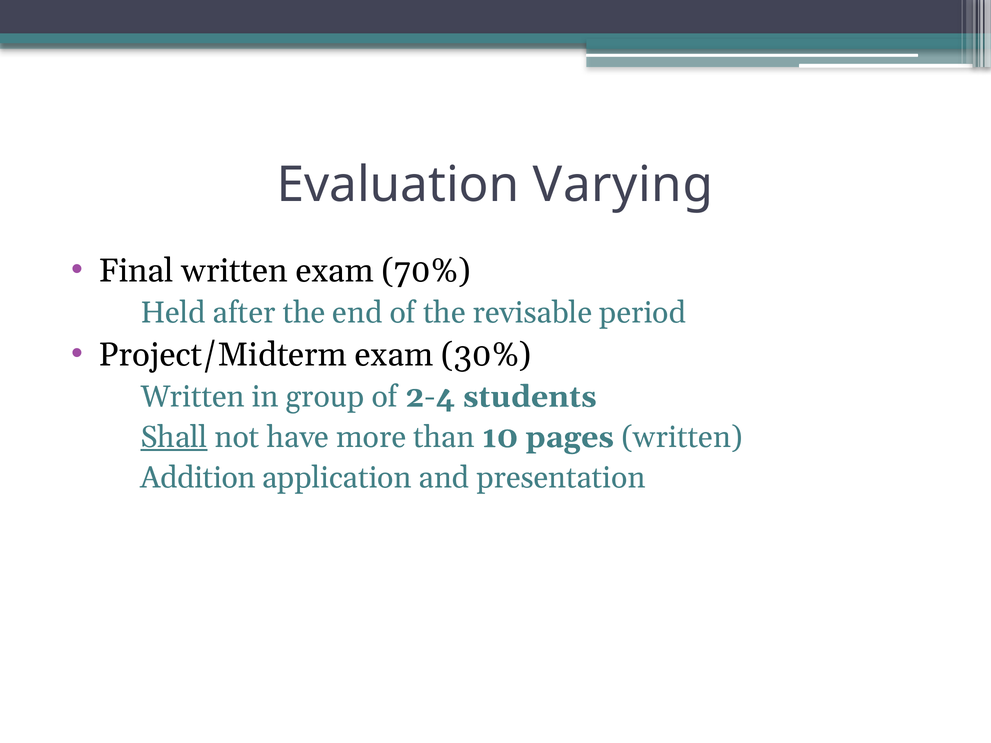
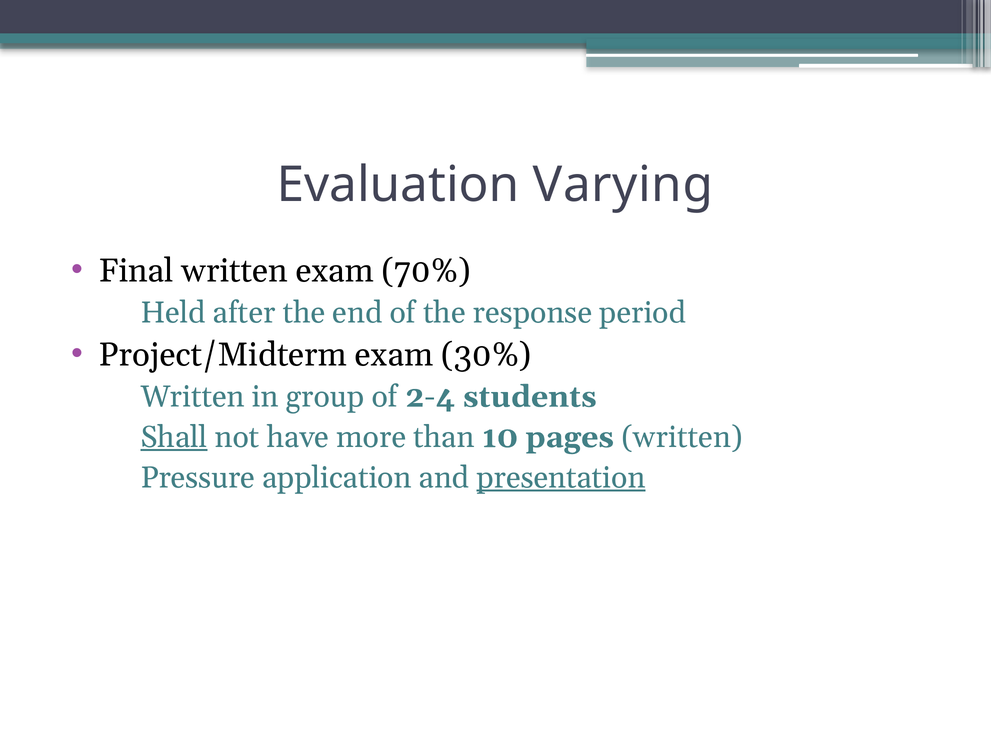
revisable: revisable -> response
Addition: Addition -> Pressure
presentation underline: none -> present
